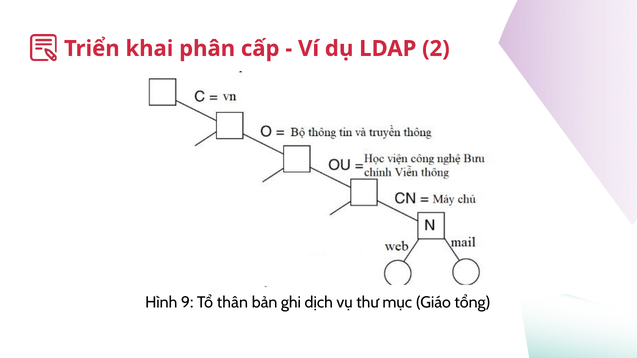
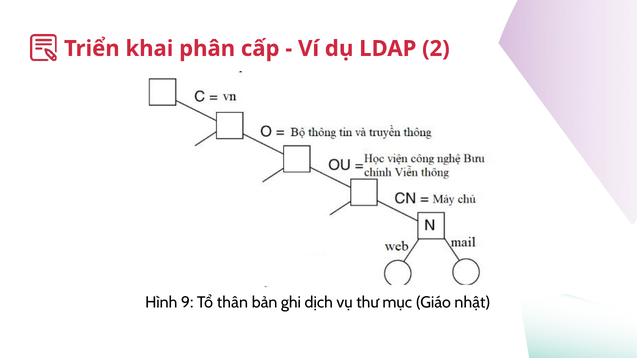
tổng: tổng -> nhật
